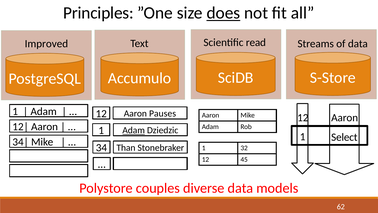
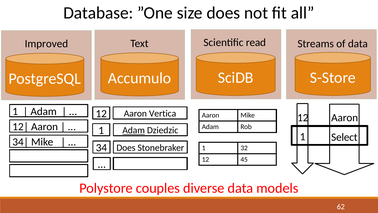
Principles: Principles -> Database
does at (223, 13) underline: present -> none
Pauses: Pauses -> Vertica
Than at (126, 147): Than -> Does
